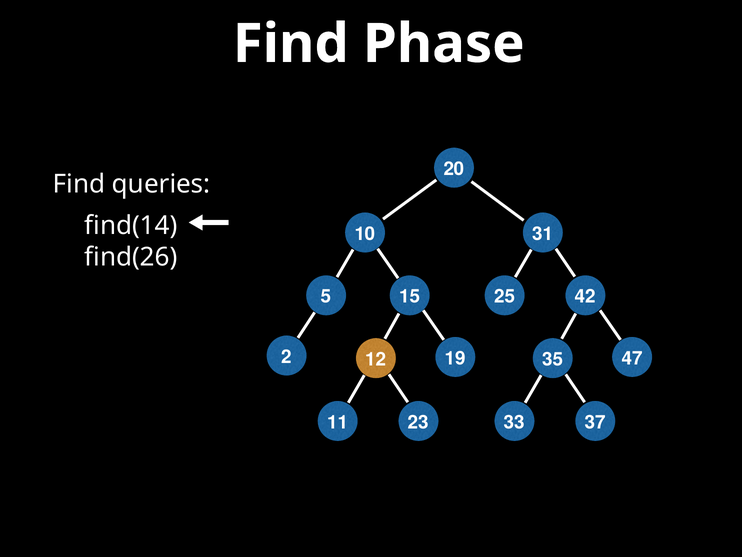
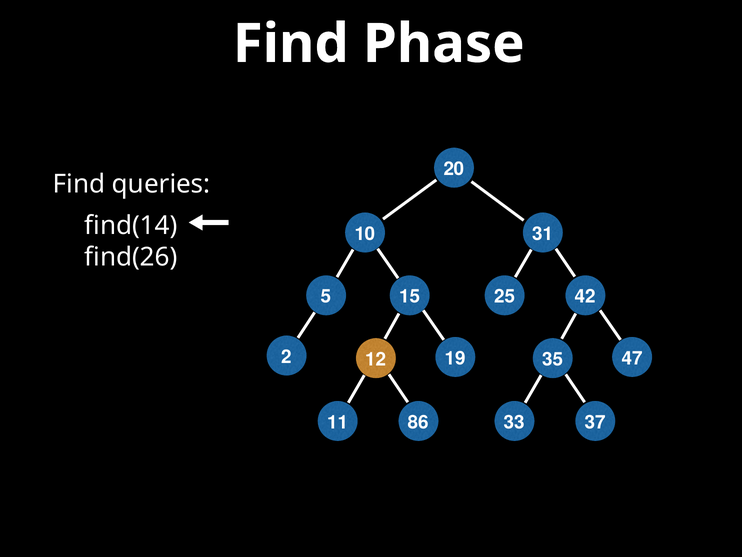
23: 23 -> 86
